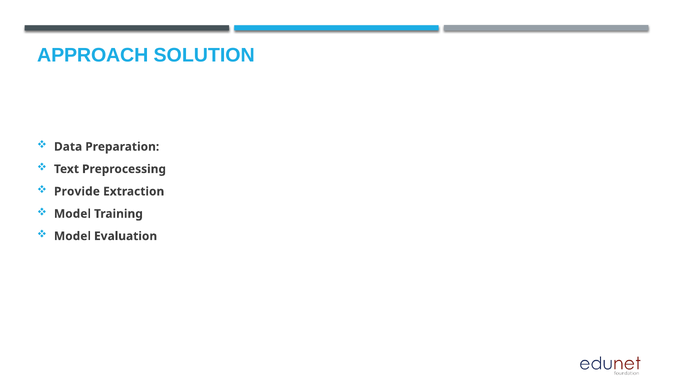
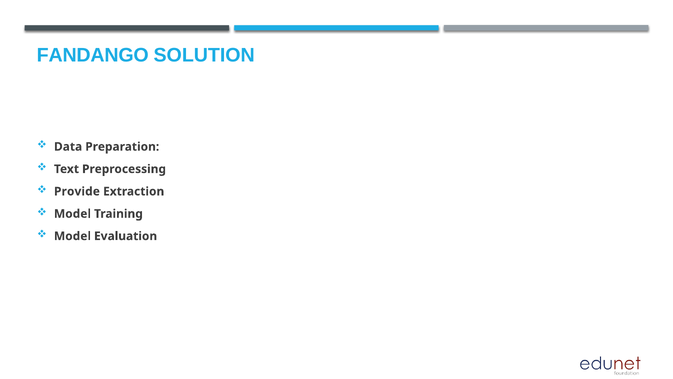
APPROACH: APPROACH -> FANDANGO
